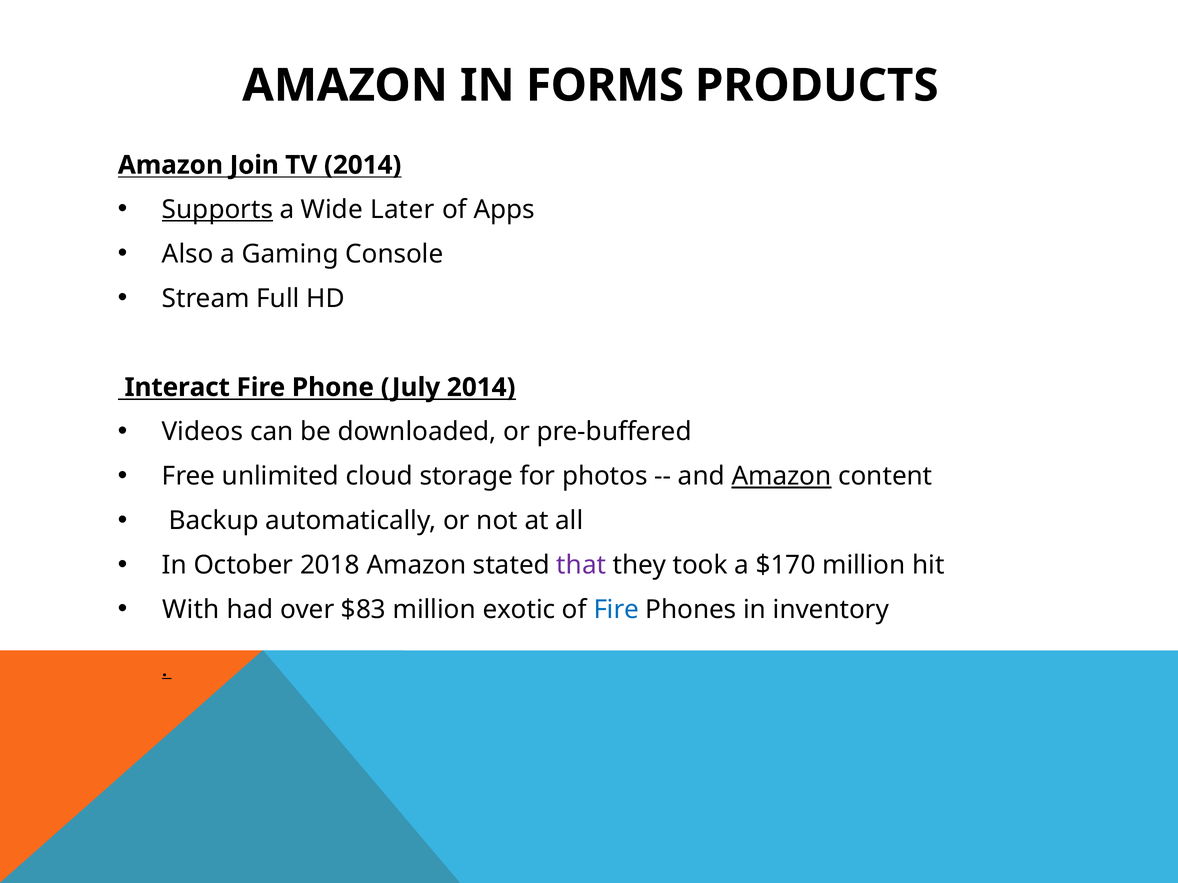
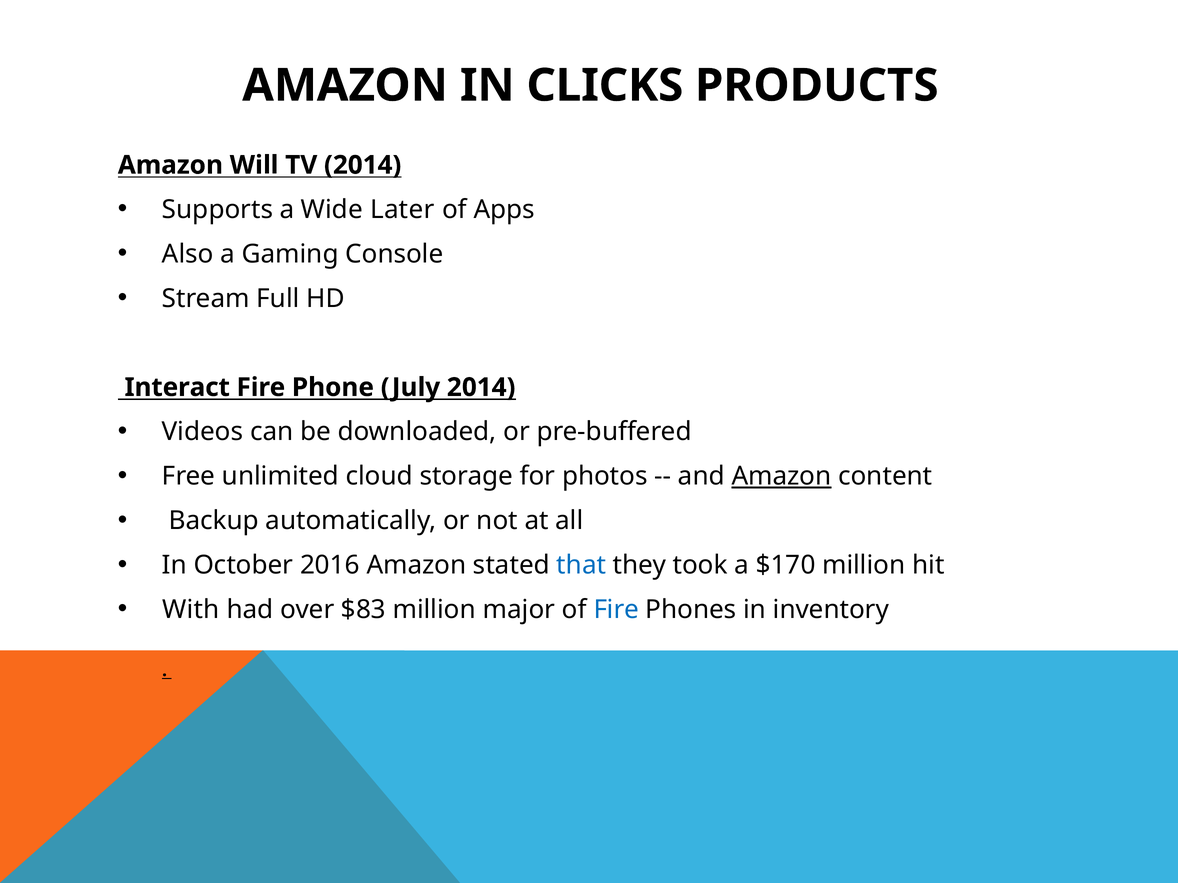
FORMS: FORMS -> CLICKS
Join: Join -> Will
Supports underline: present -> none
2018: 2018 -> 2016
that colour: purple -> blue
exotic: exotic -> major
